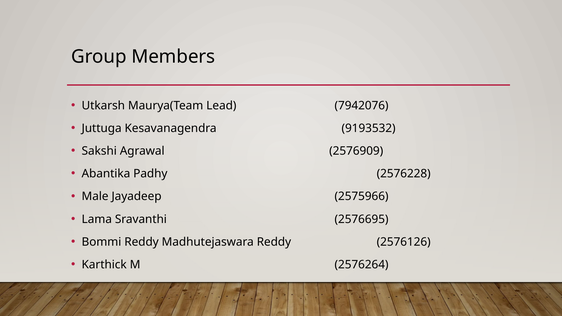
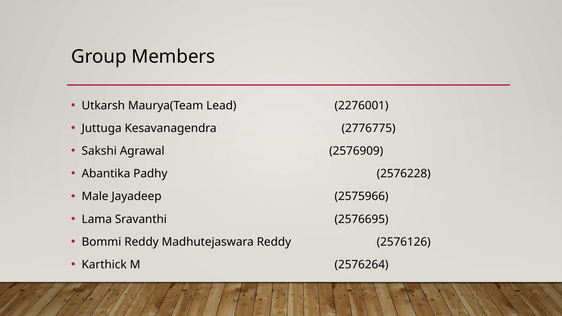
7942076: 7942076 -> 2276001
9193532: 9193532 -> 2776775
